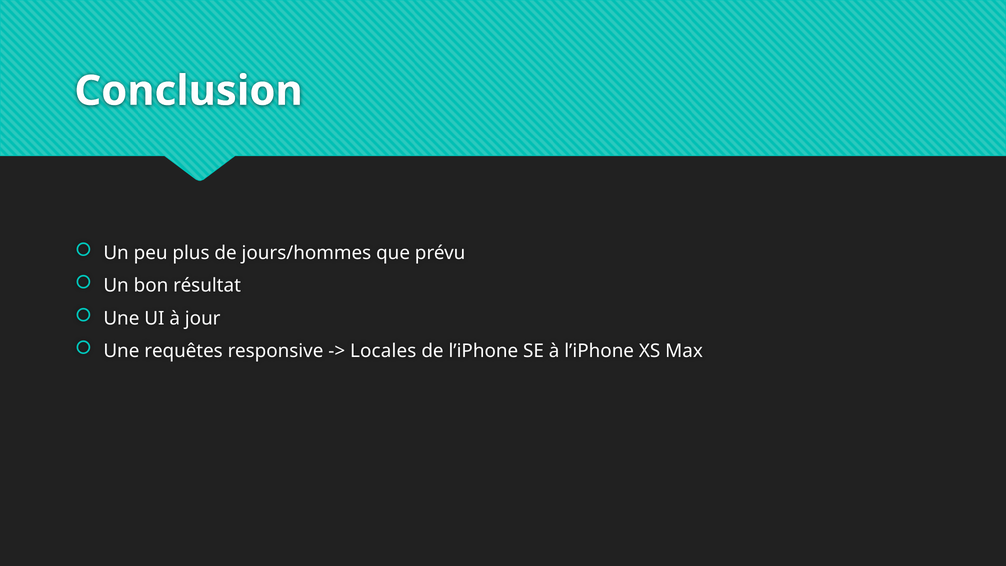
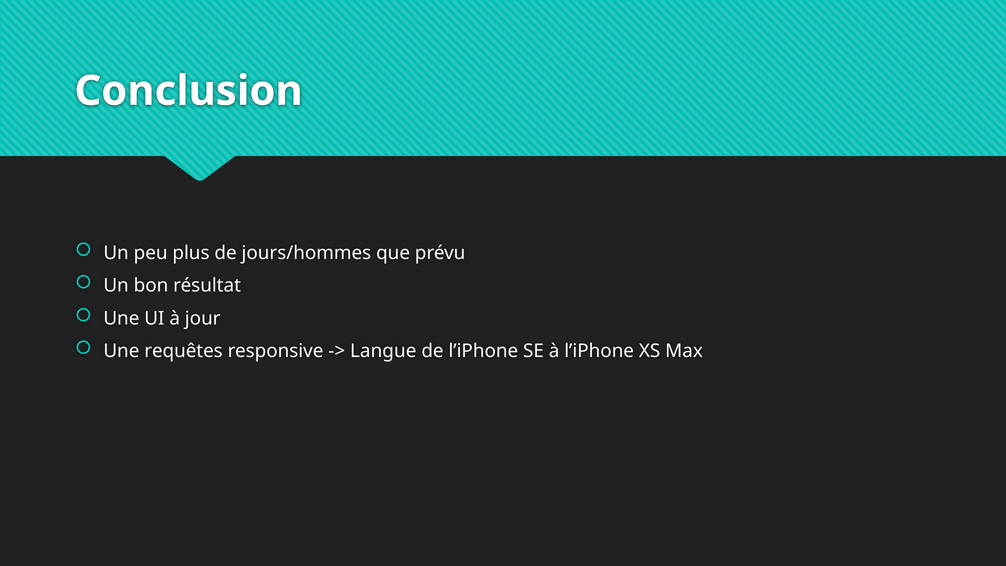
Locales: Locales -> Langue
